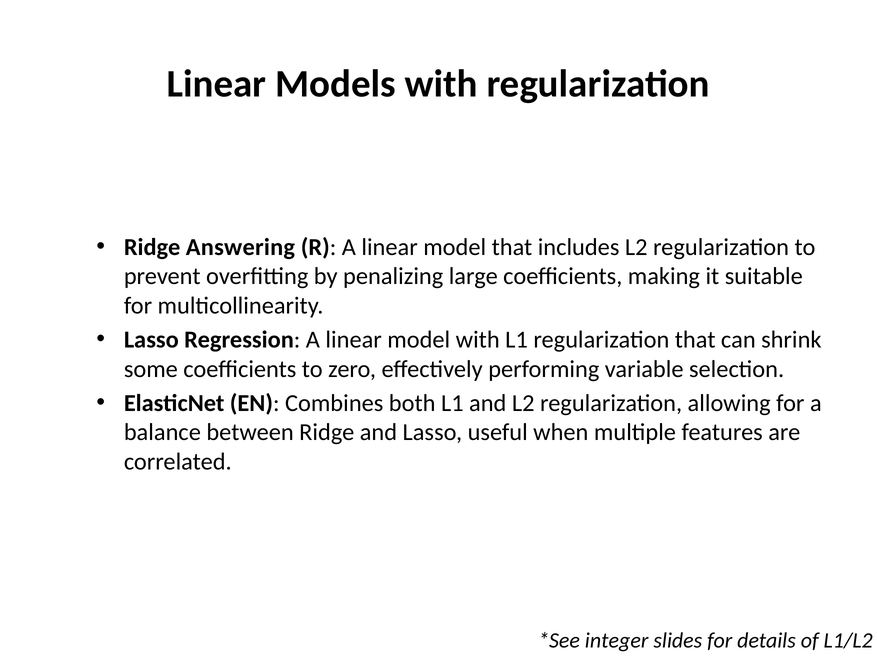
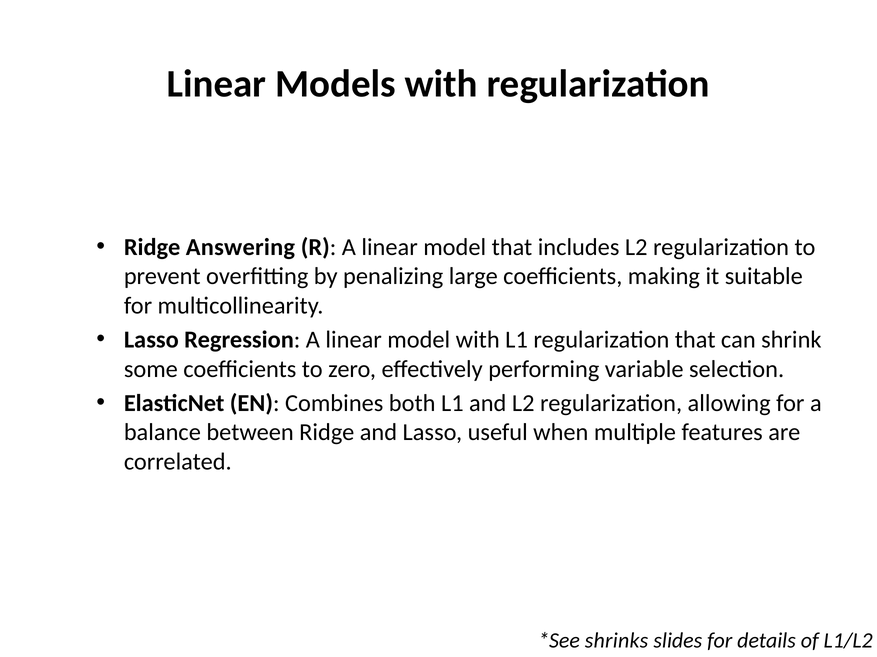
integer: integer -> shrinks
